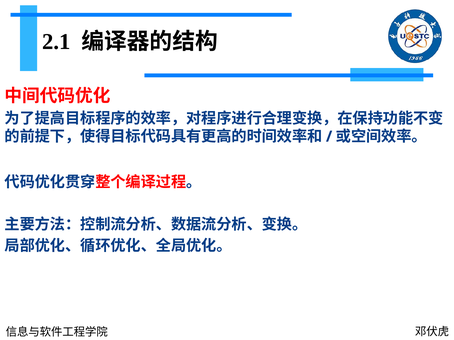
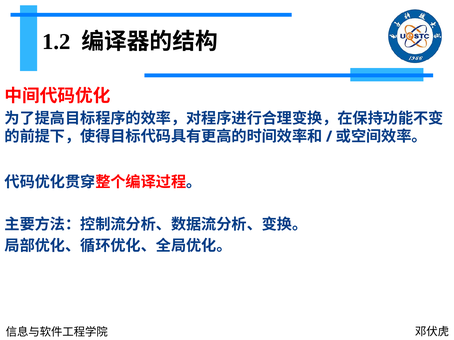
2.1: 2.1 -> 1.2
